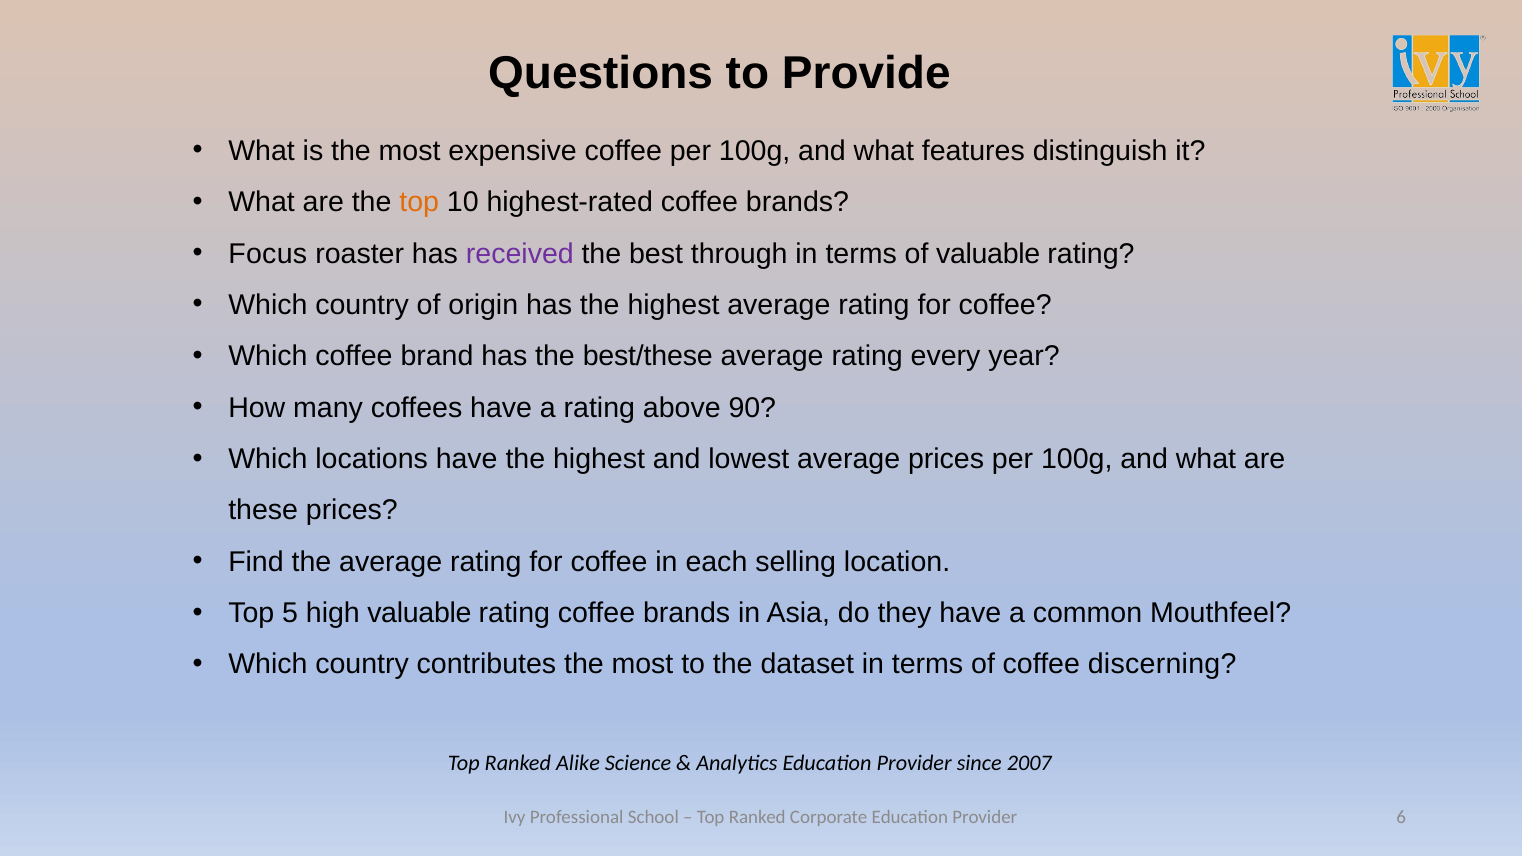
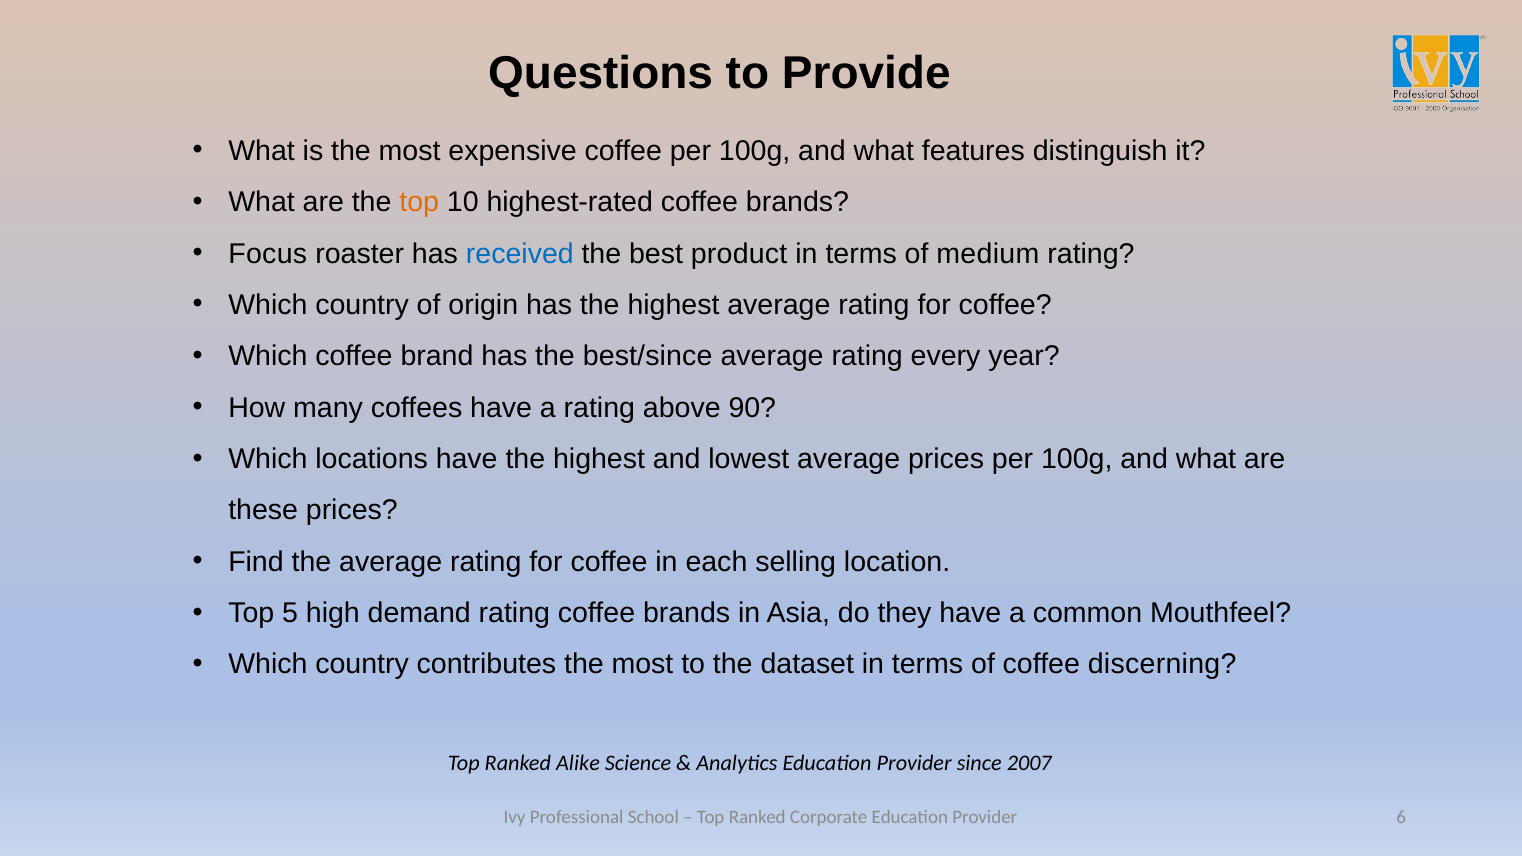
received colour: purple -> blue
through: through -> product
of valuable: valuable -> medium
best/these: best/these -> best/since
high valuable: valuable -> demand
